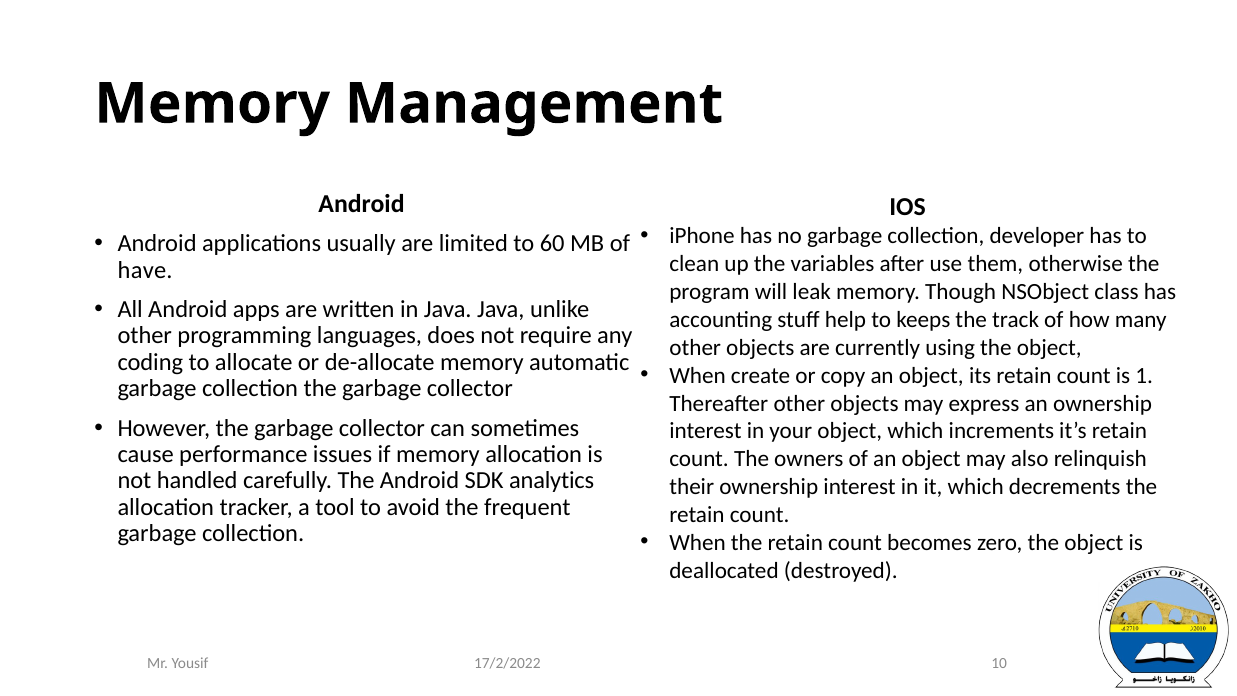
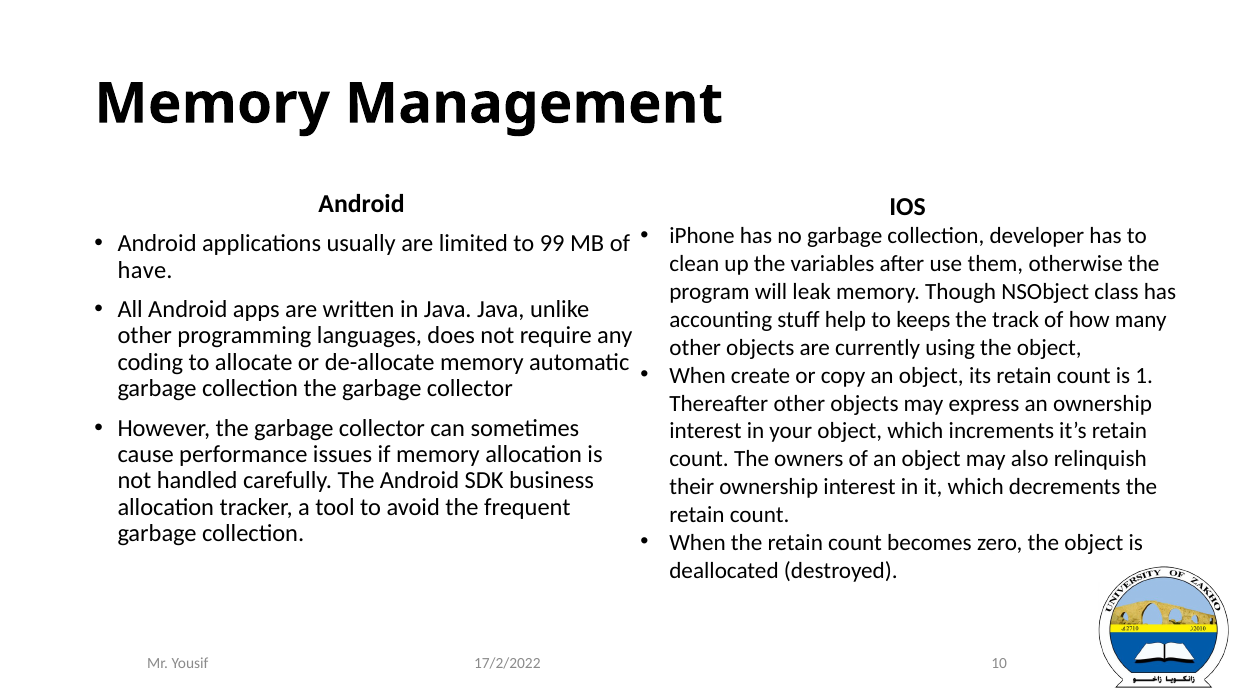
60: 60 -> 99
analytics: analytics -> business
